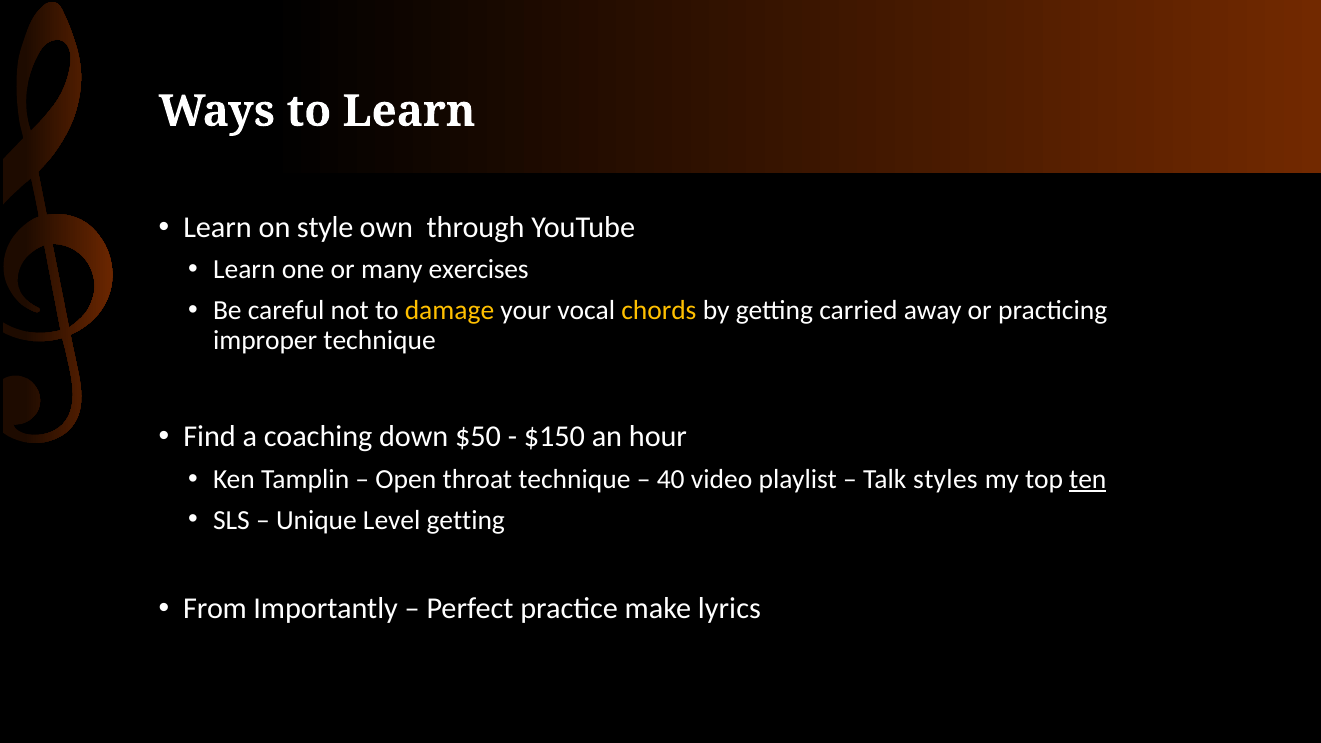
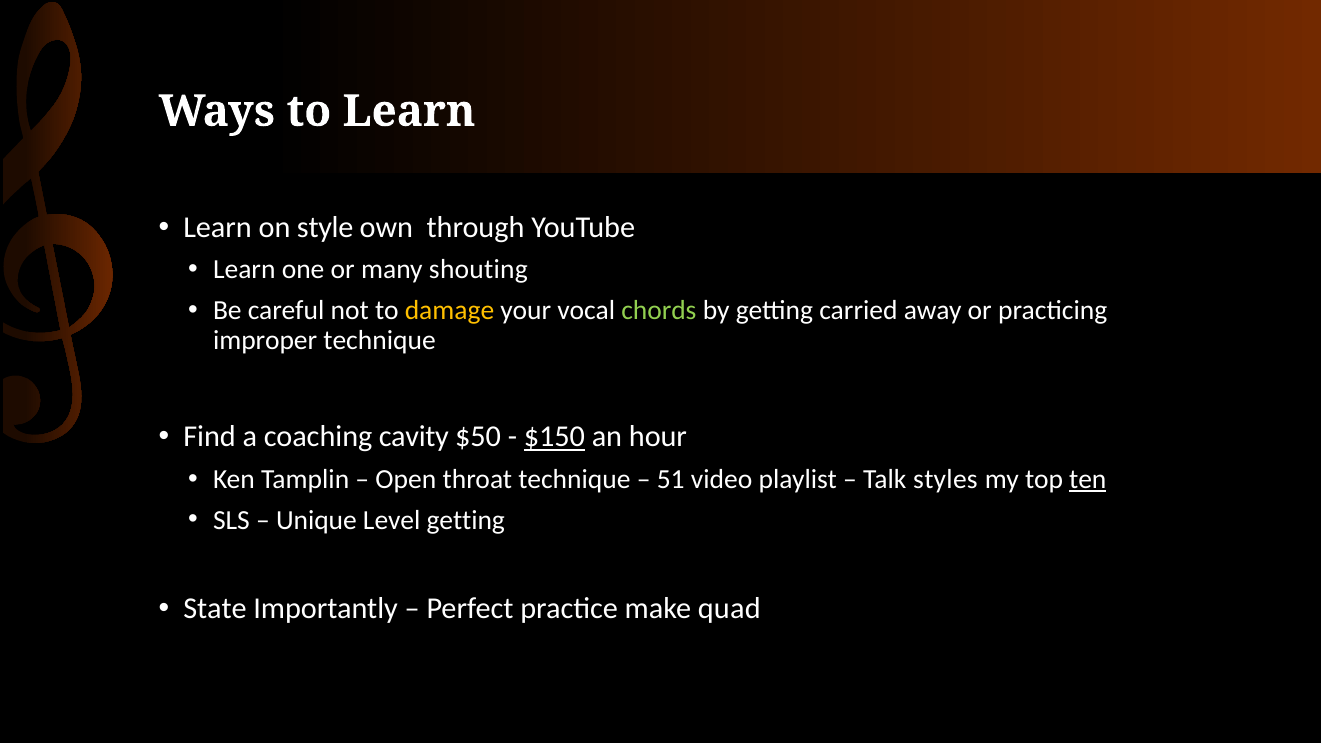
exercises: exercises -> shouting
chords colour: yellow -> light green
down: down -> cavity
$150 underline: none -> present
40: 40 -> 51
From: From -> State
lyrics: lyrics -> quad
